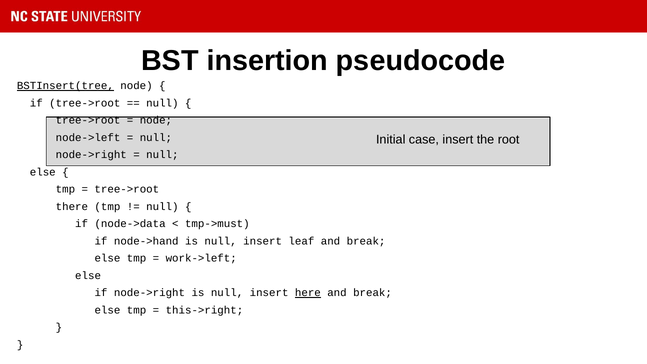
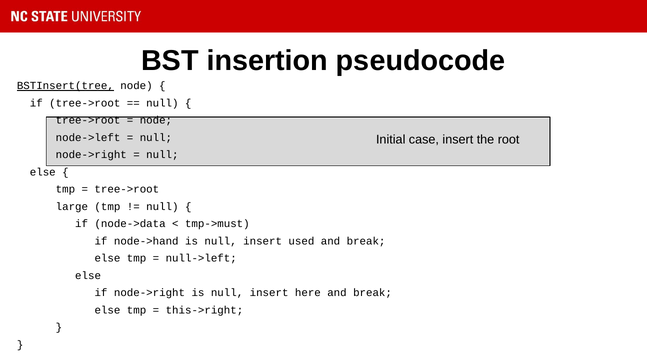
there: there -> large
leaf: leaf -> used
work->left: work->left -> null->left
here underline: present -> none
